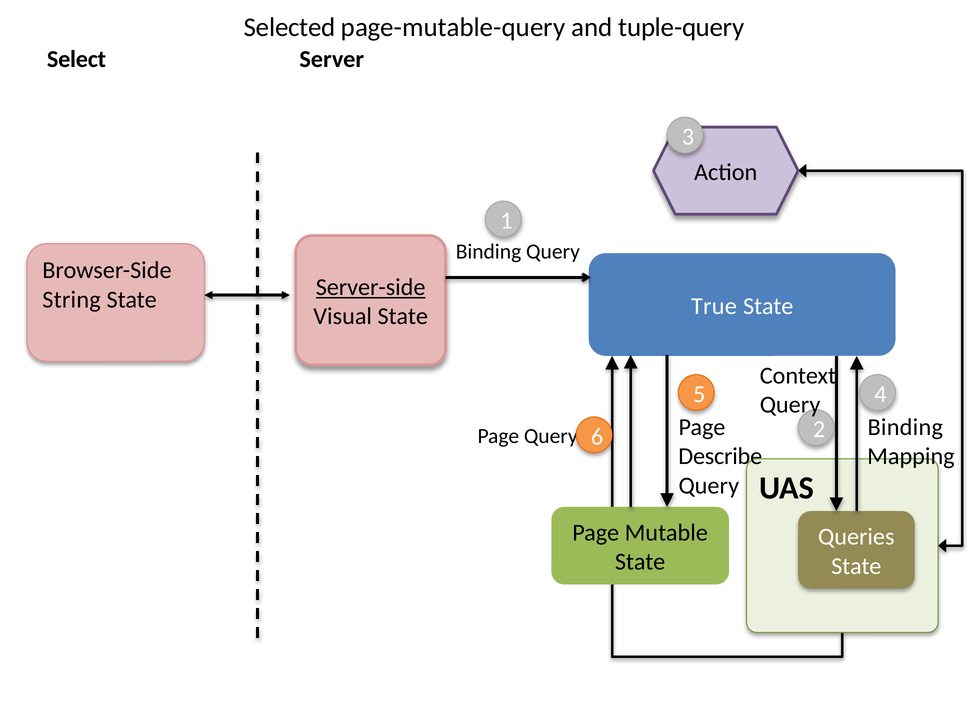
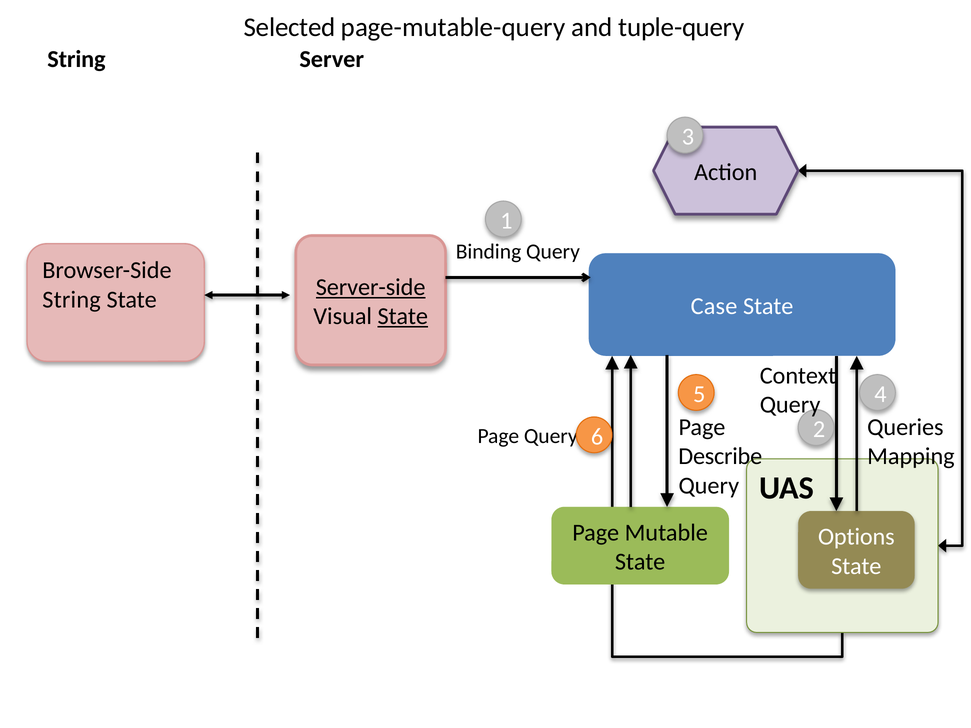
Select at (77, 59): Select -> String
True: True -> Case
State at (403, 317) underline: none -> present
Binding at (905, 427): Binding -> Queries
Queries: Queries -> Options
